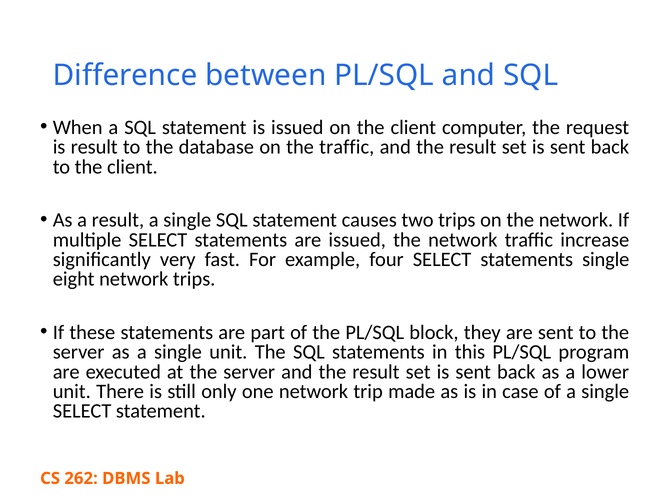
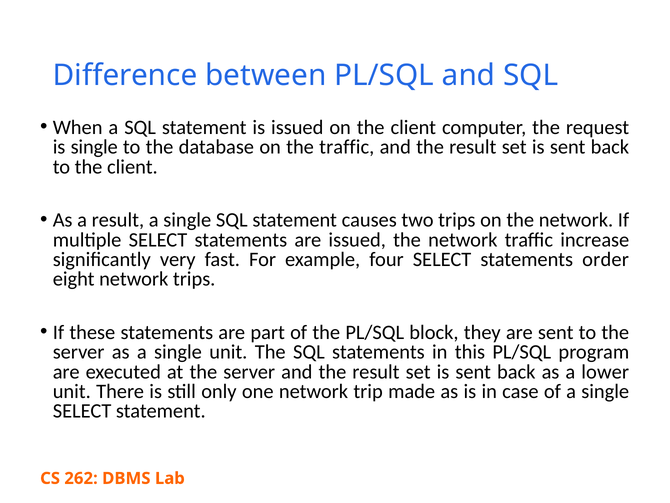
is result: result -> single
statements single: single -> order
